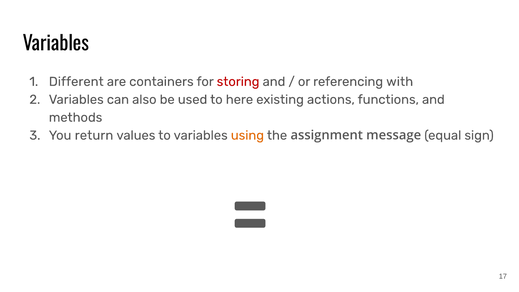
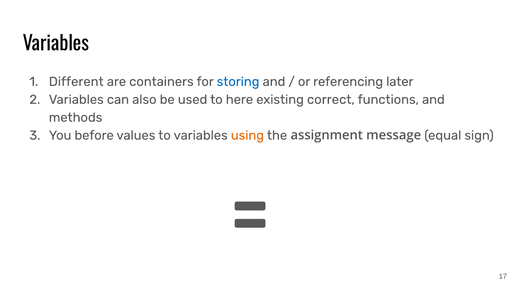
storing colour: red -> blue
with: with -> later
actions: actions -> correct
return: return -> before
